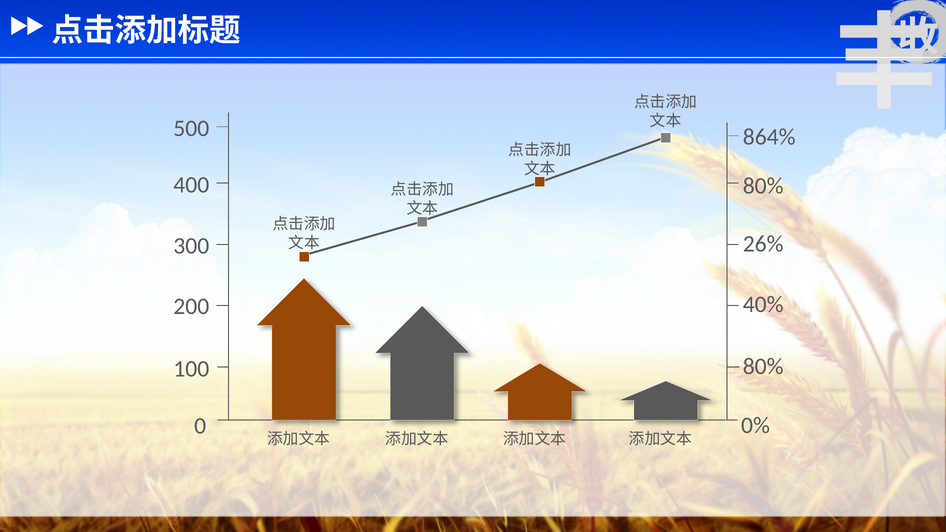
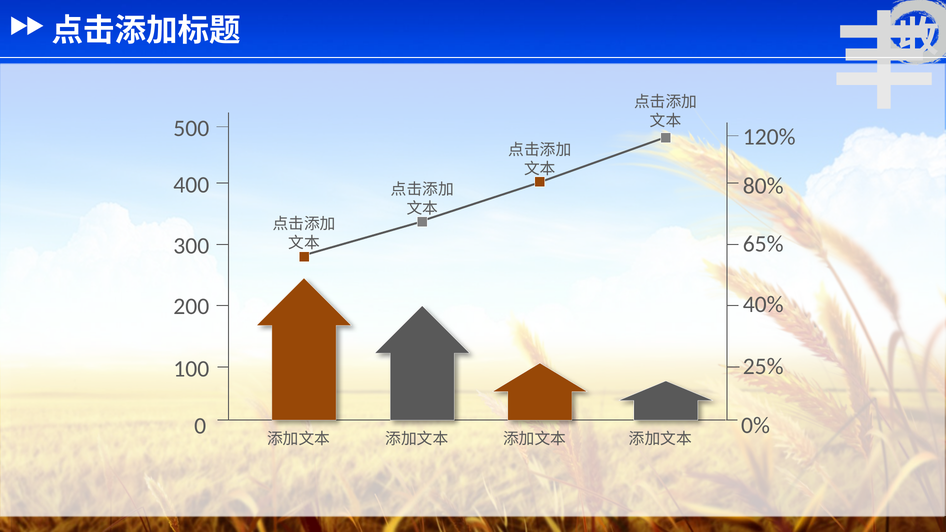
864%: 864% -> 120%
26%: 26% -> 65%
80% at (763, 366): 80% -> 25%
